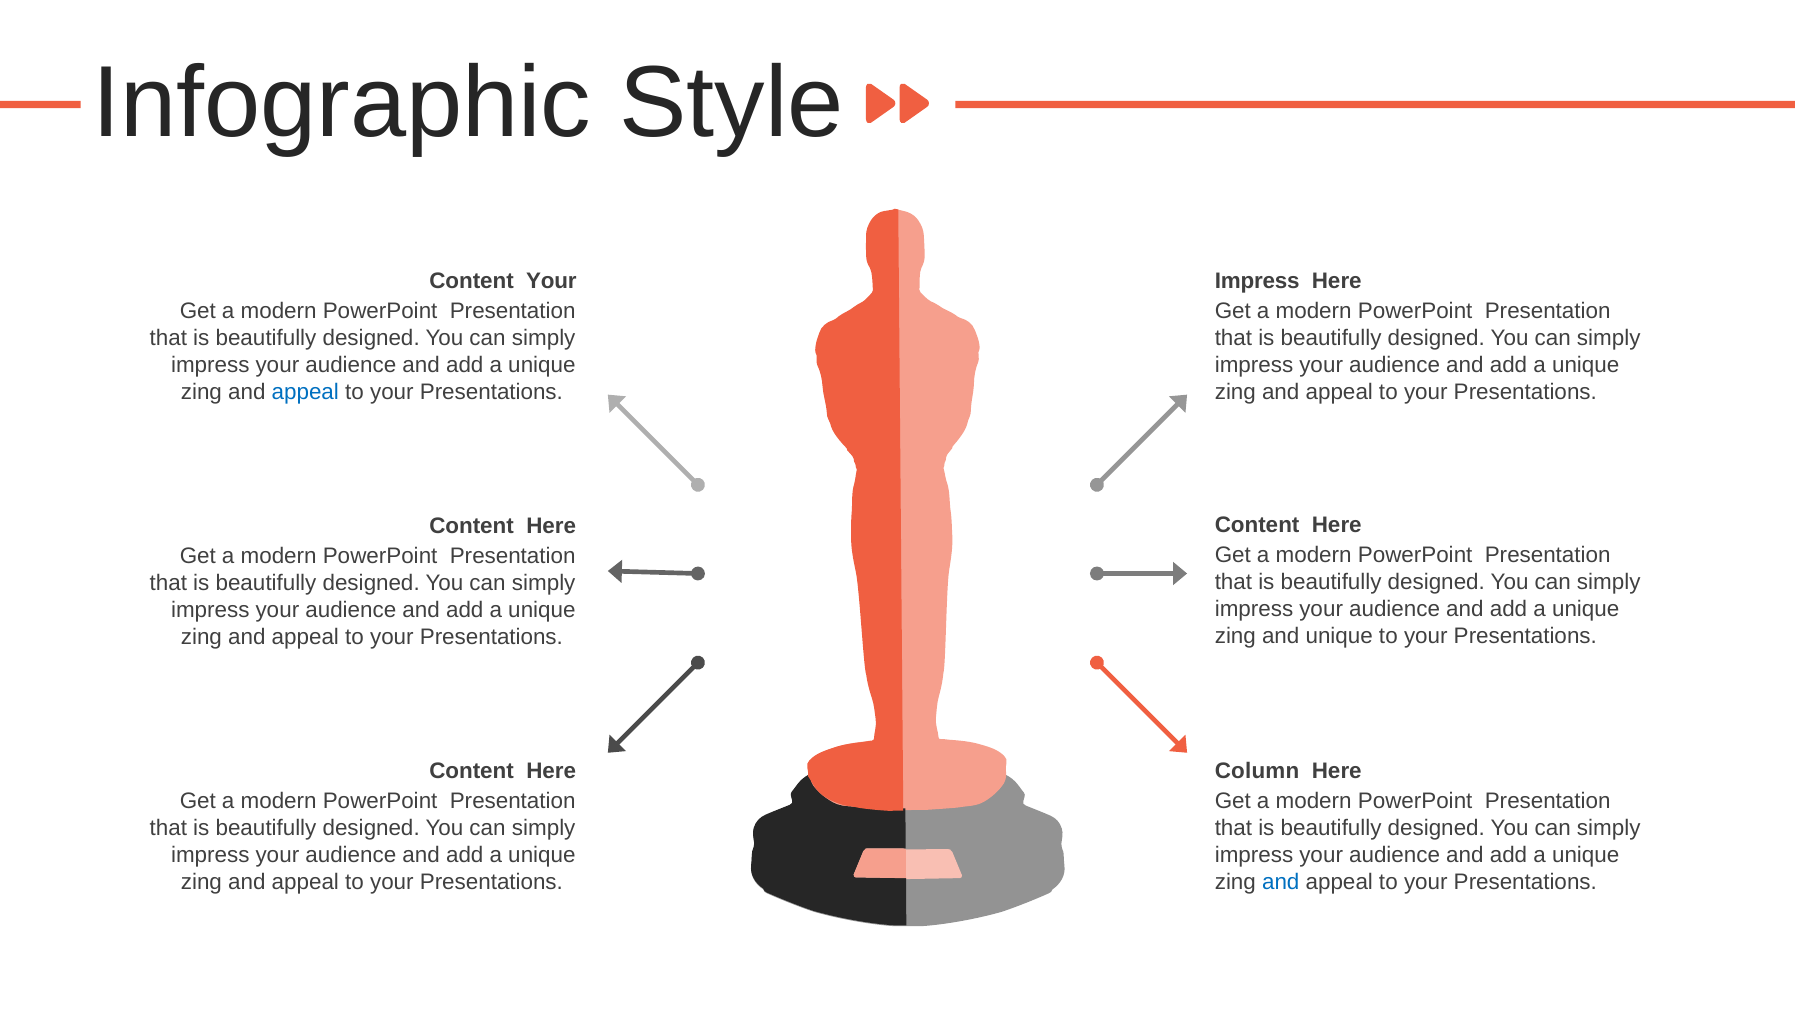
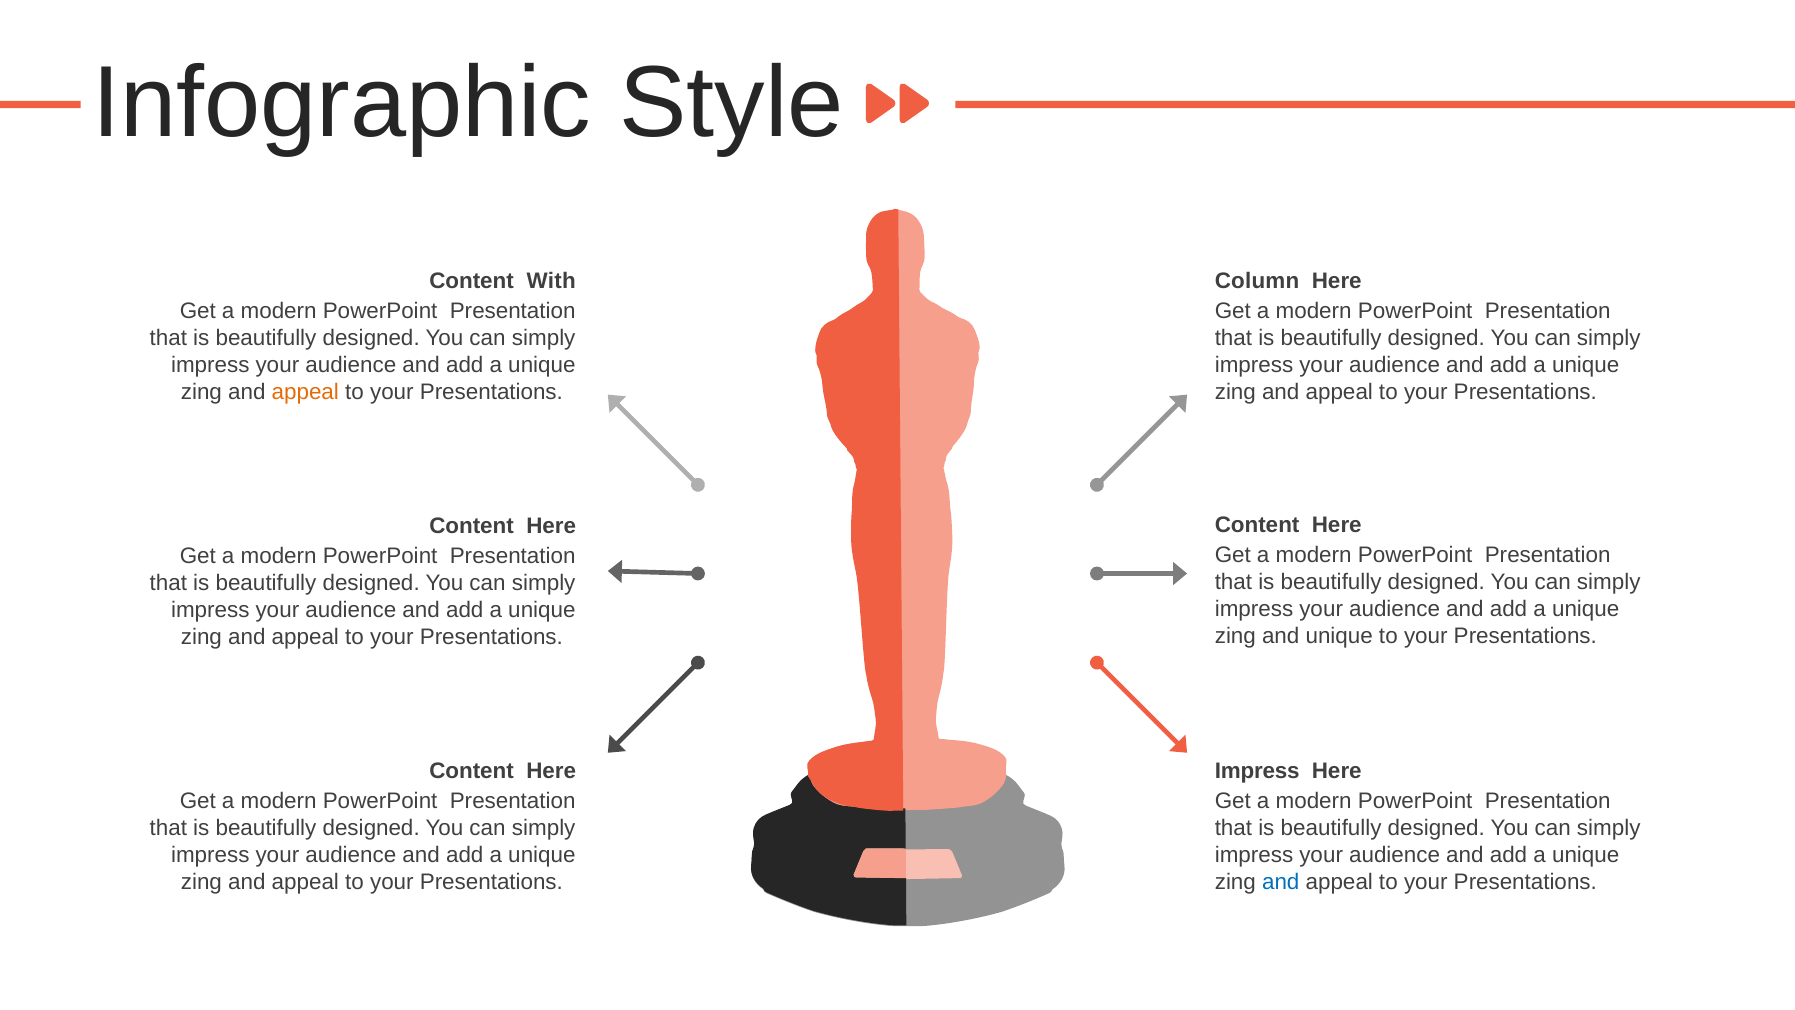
Content Your: Your -> With
Impress at (1257, 281): Impress -> Column
appeal at (305, 392) colour: blue -> orange
Column at (1257, 771): Column -> Impress
